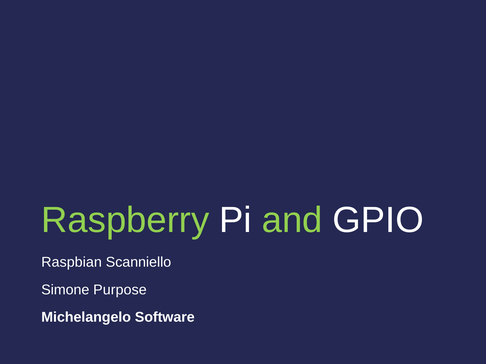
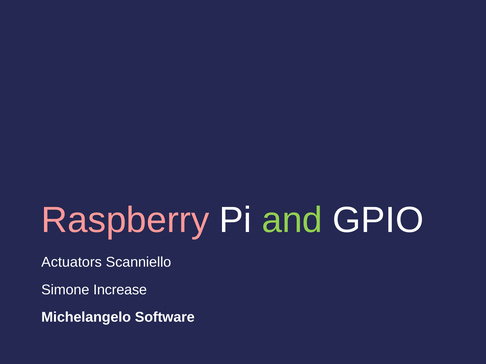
Raspberry colour: light green -> pink
Raspbian: Raspbian -> Actuators
Purpose: Purpose -> Increase
